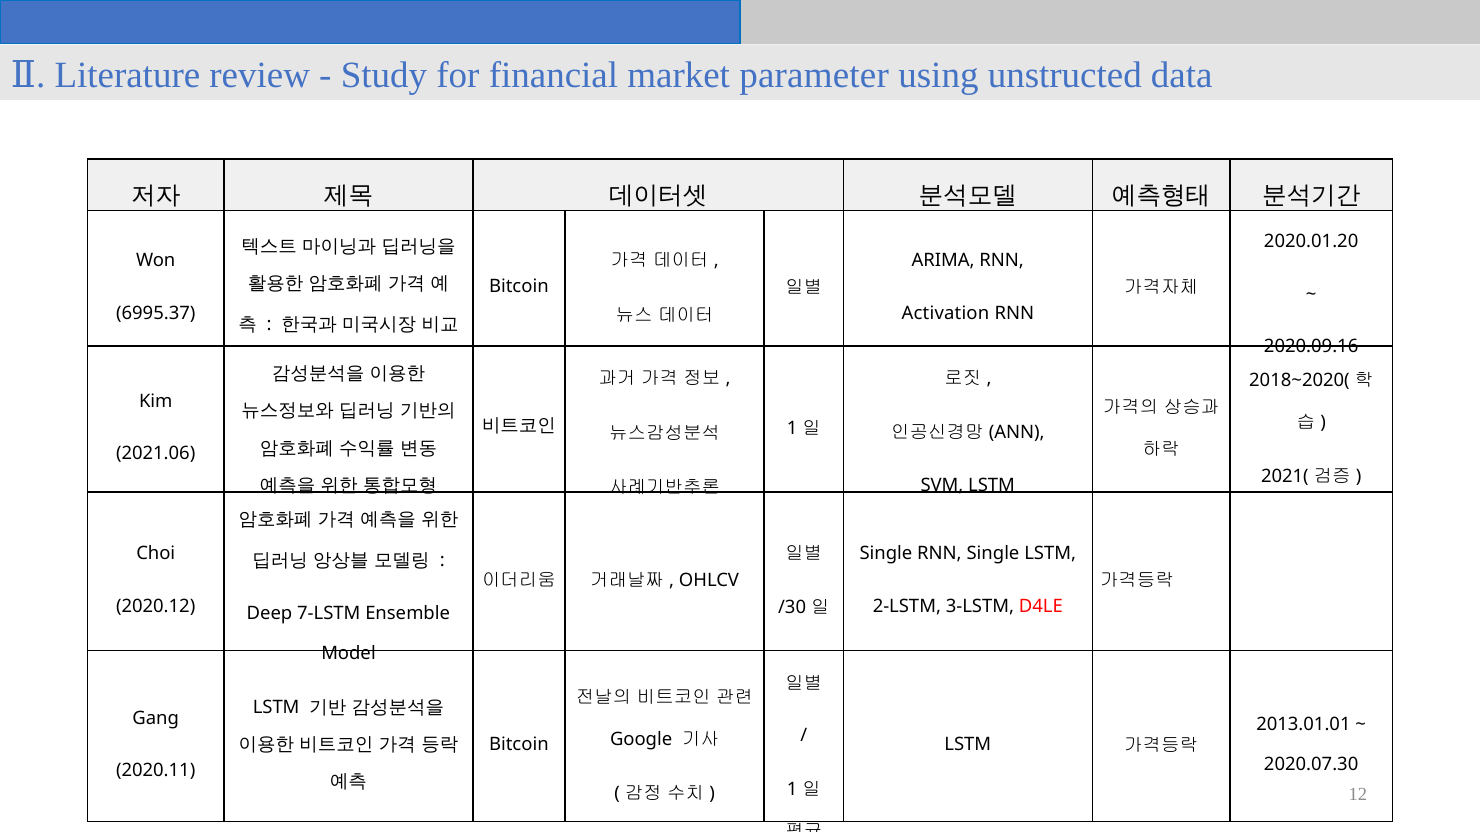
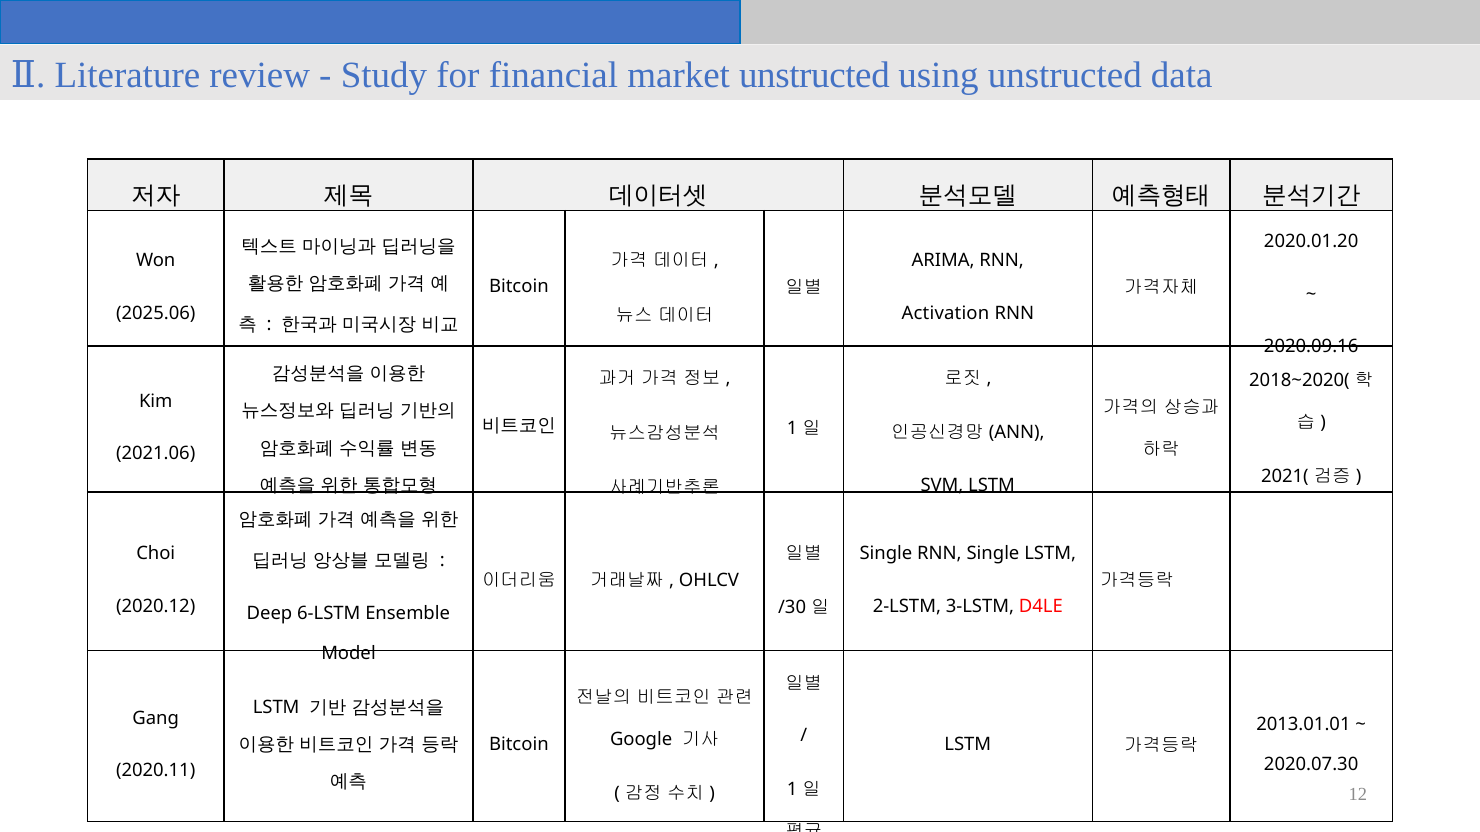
market parameter: parameter -> unstructed
6995.37: 6995.37 -> 2025.06
7-LSTM: 7-LSTM -> 6-LSTM
